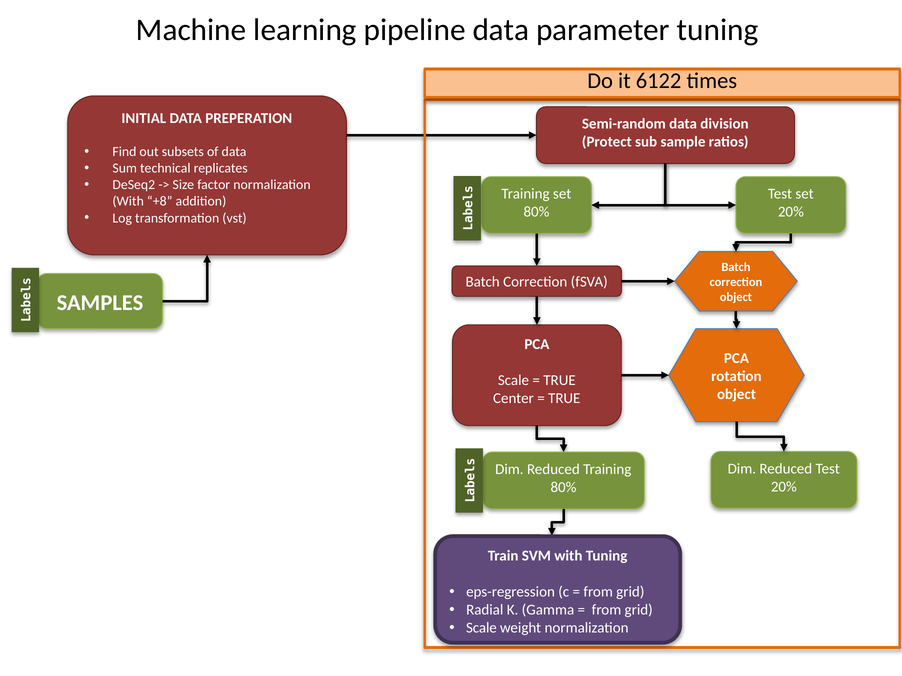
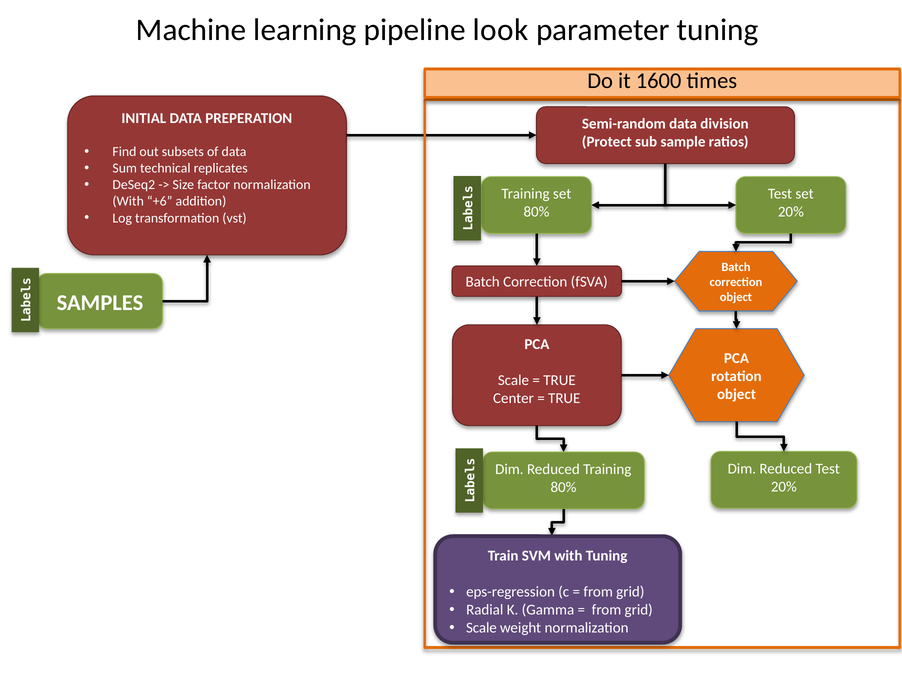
pipeline data: data -> look
6122: 6122 -> 1600
+8: +8 -> +6
